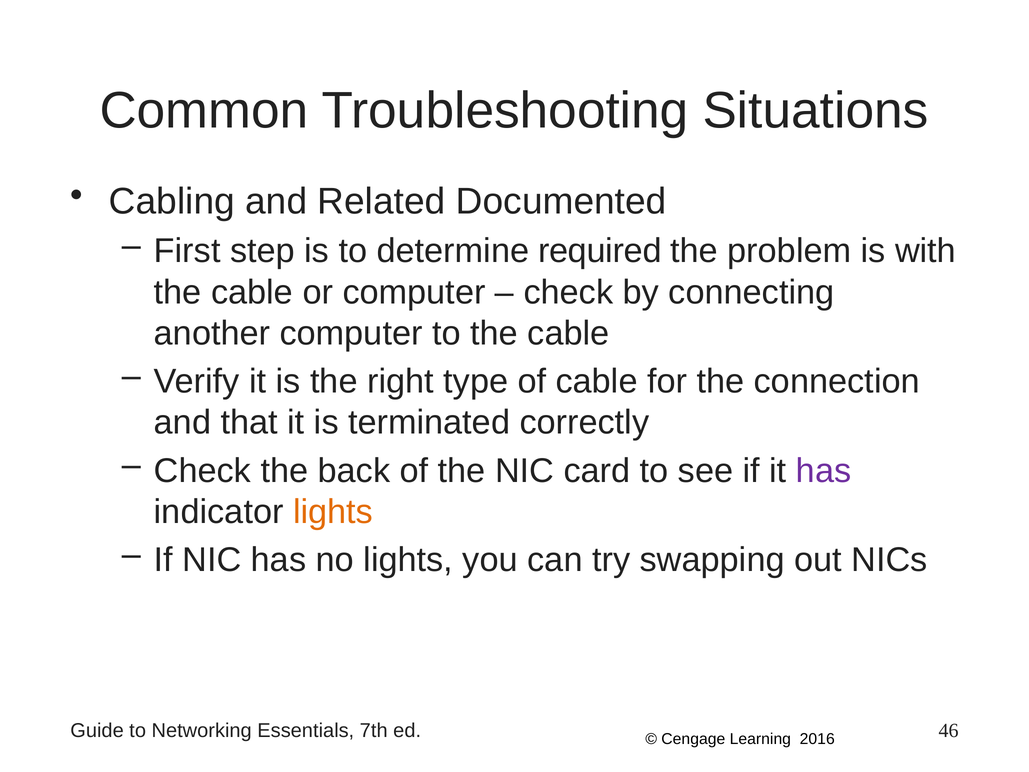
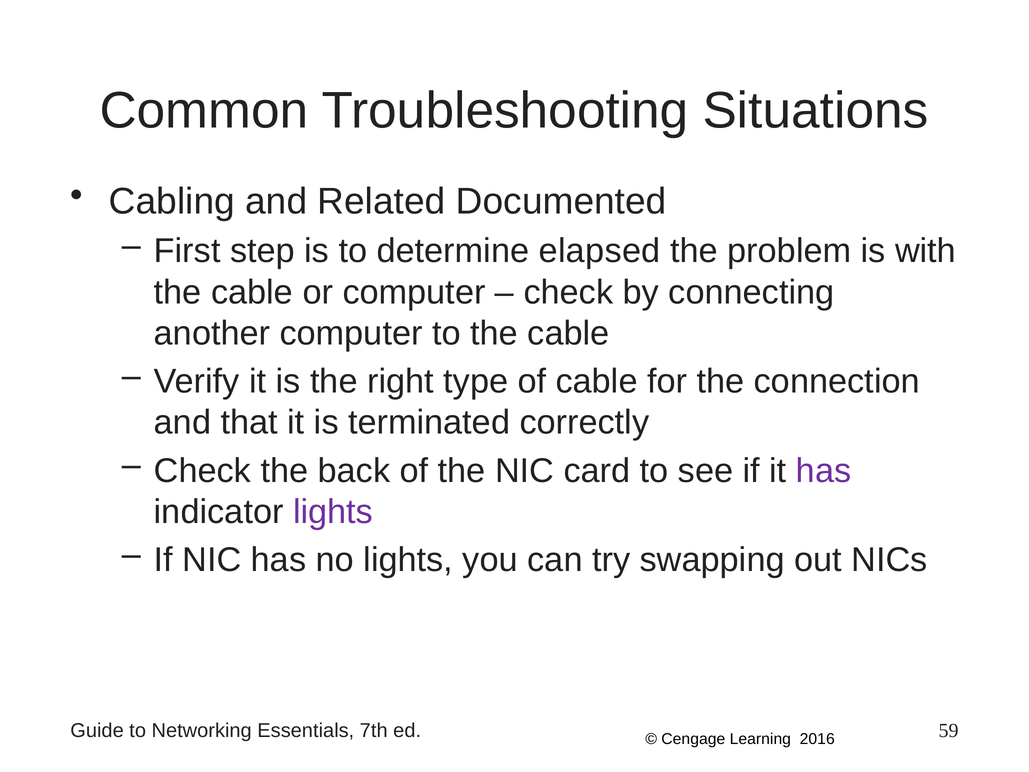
required: required -> elapsed
lights at (333, 512) colour: orange -> purple
46: 46 -> 59
